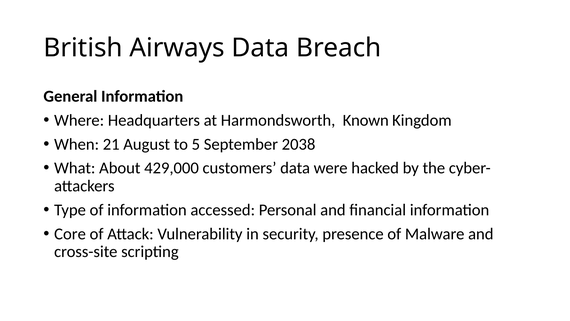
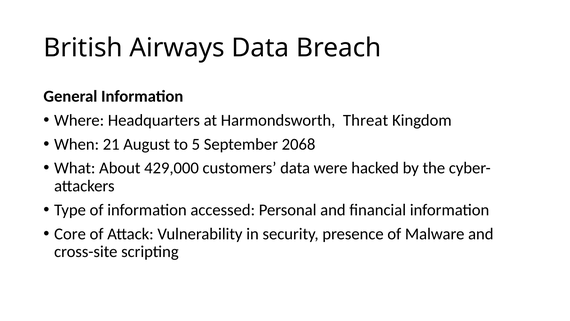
Known: Known -> Threat
2038: 2038 -> 2068
